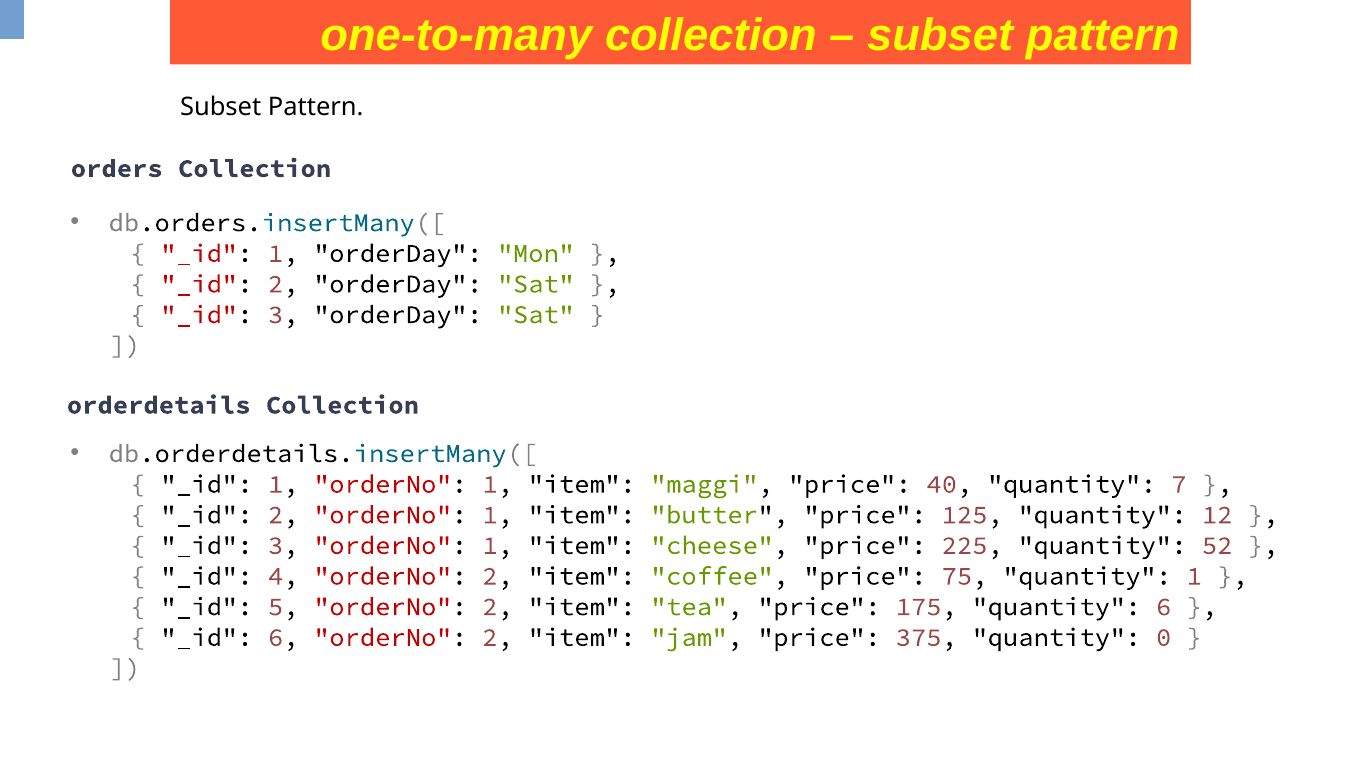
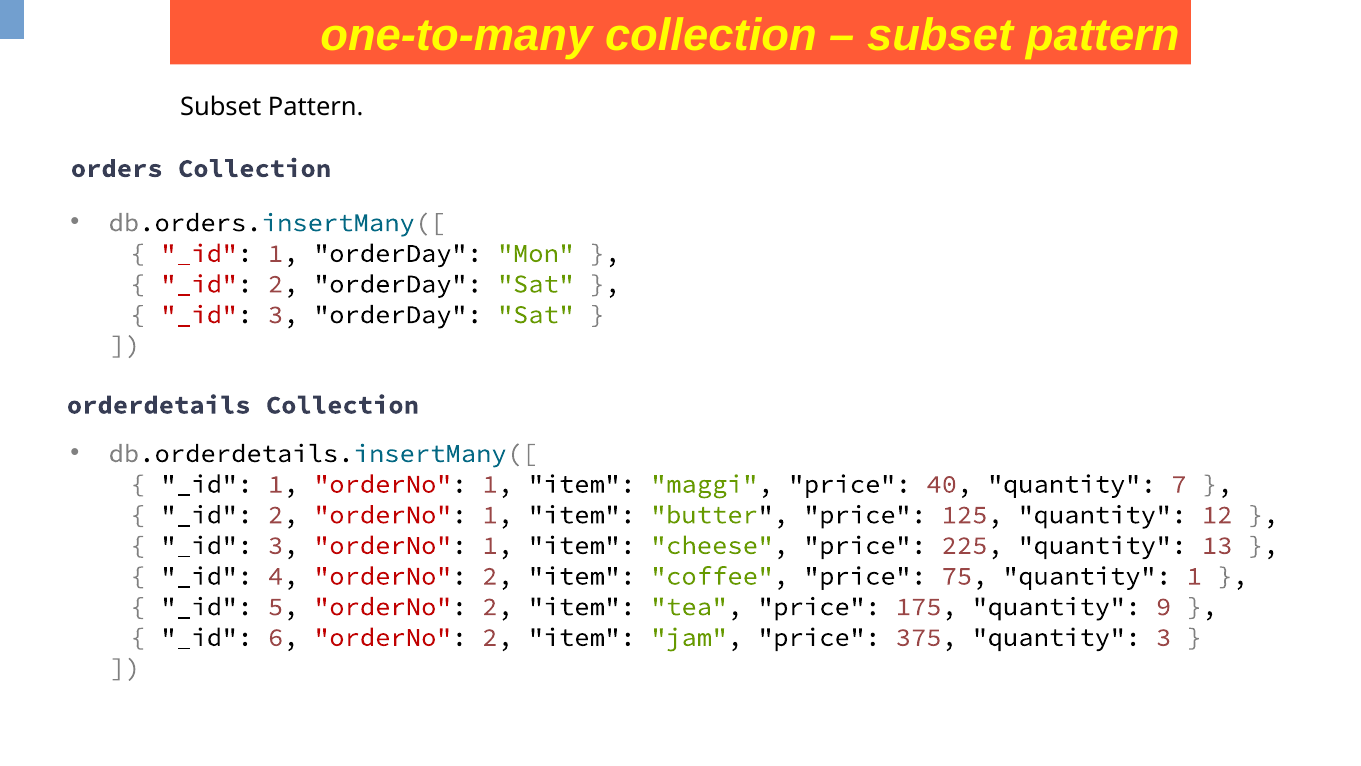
52: 52 -> 13
quantity 6: 6 -> 9
quantity 0: 0 -> 3
